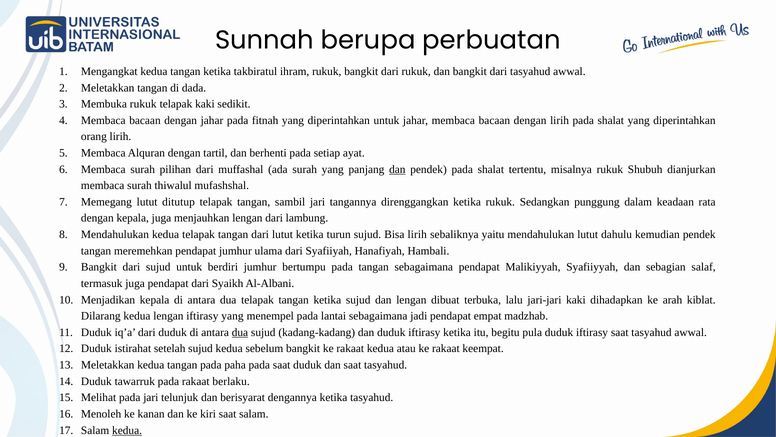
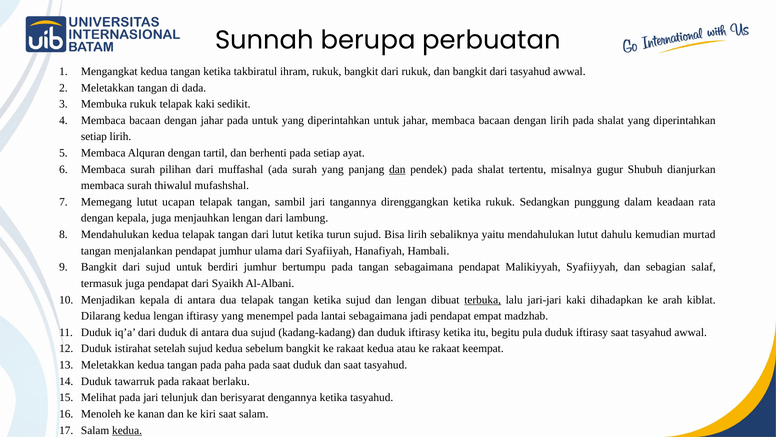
pada fitnah: fitnah -> untuk
orang at (94, 137): orang -> setiap
misalnya rukuk: rukuk -> gugur
ditutup: ditutup -> ucapan
kemudian pendek: pendek -> murtad
meremehkan: meremehkan -> menjalankan
terbuka underline: none -> present
dua at (240, 332) underline: present -> none
